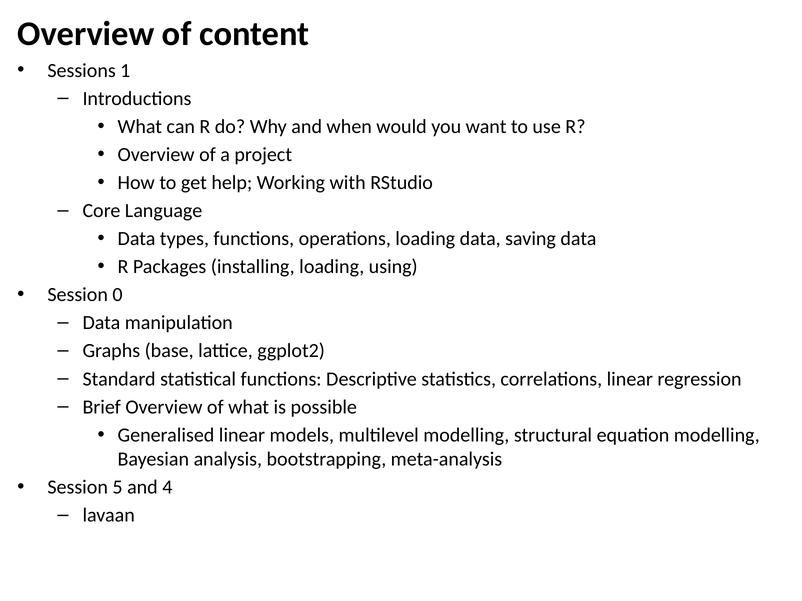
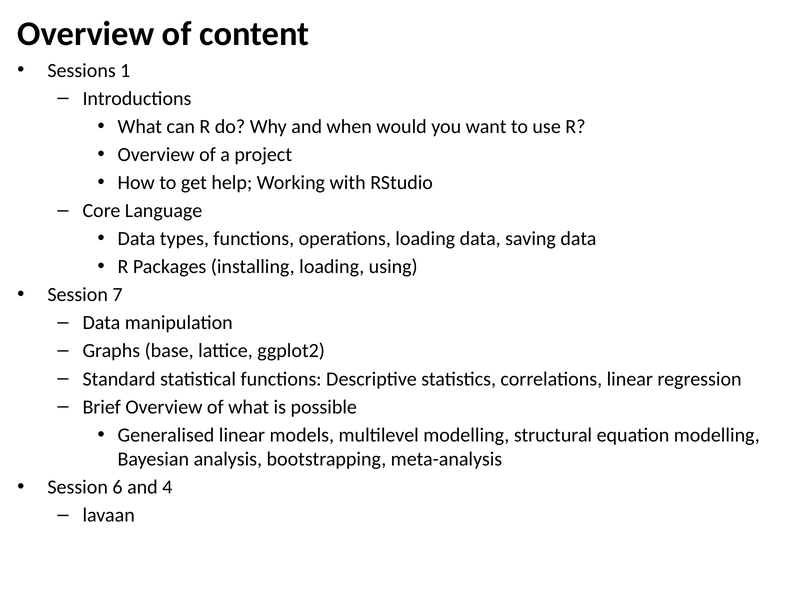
0: 0 -> 7
5: 5 -> 6
